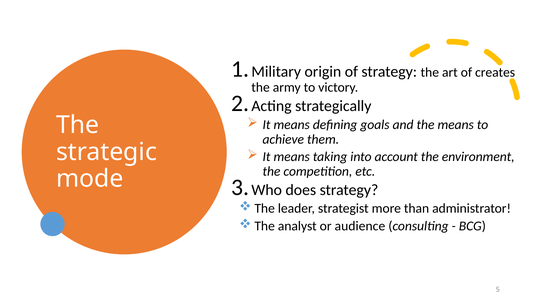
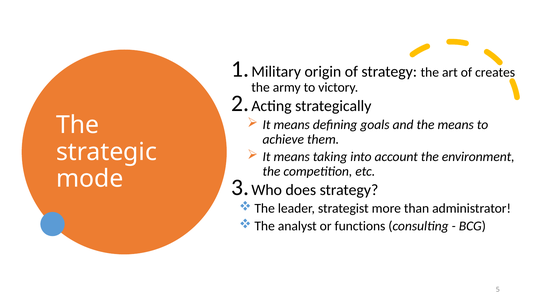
audience: audience -> functions
